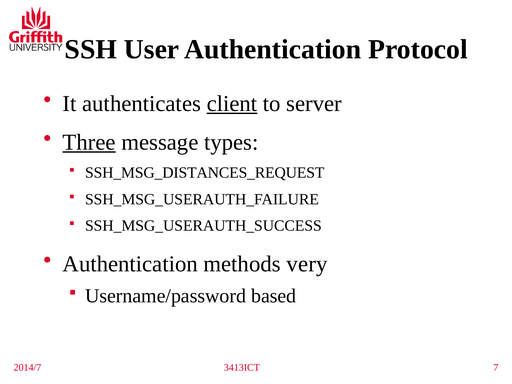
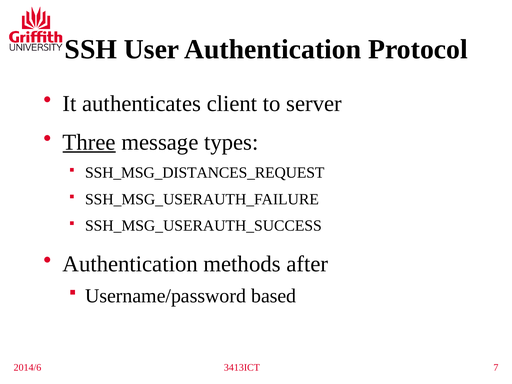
client underline: present -> none
very: very -> after
2014/7: 2014/7 -> 2014/6
